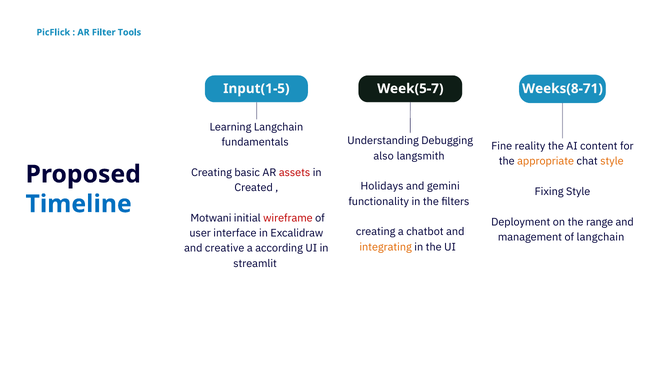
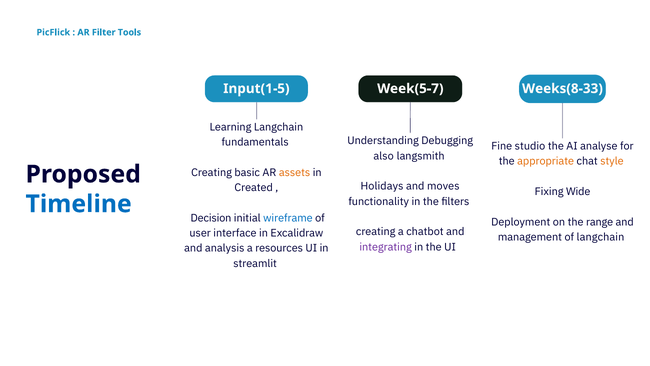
Weeks(8-71: Weeks(8-71 -> Weeks(8-33
reality: reality -> studio
content: content -> analyse
assets colour: red -> orange
gemini: gemini -> moves
Fixing Style: Style -> Wide
Motwani: Motwani -> Decision
wireframe colour: red -> blue
integrating colour: orange -> purple
creative: creative -> analysis
according: according -> resources
